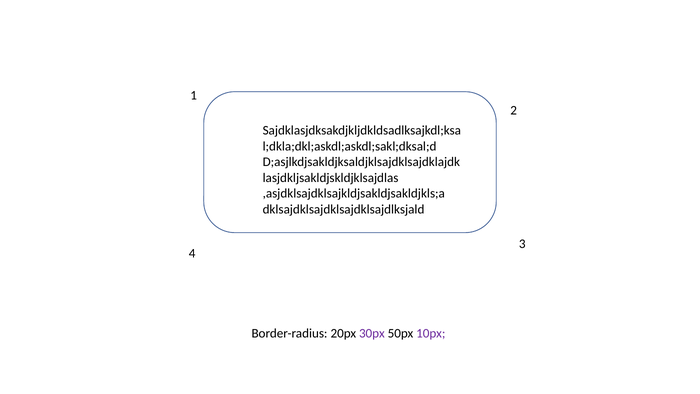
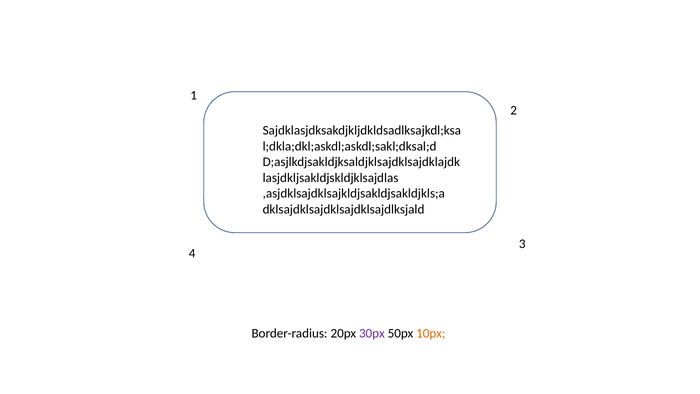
10px colour: purple -> orange
